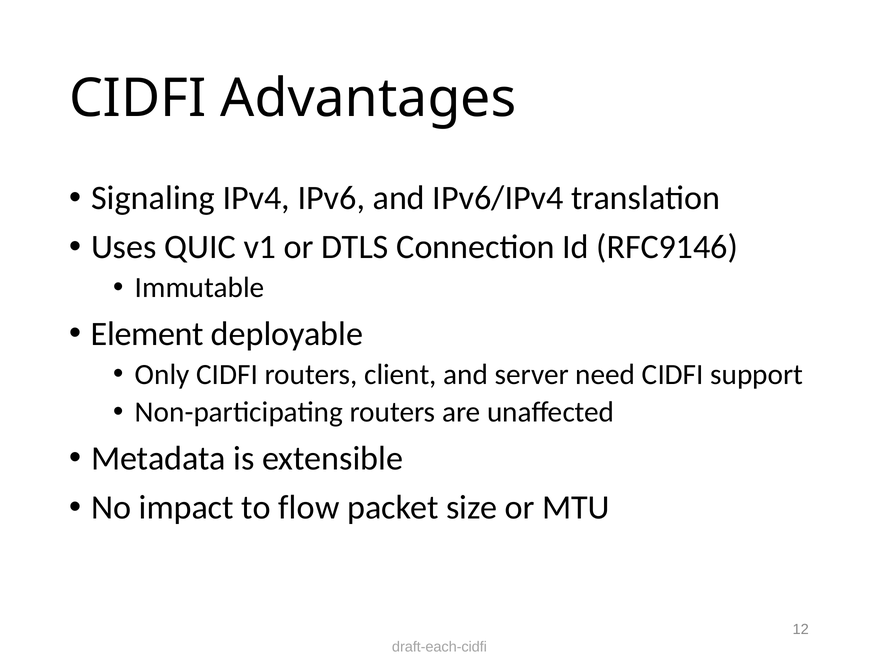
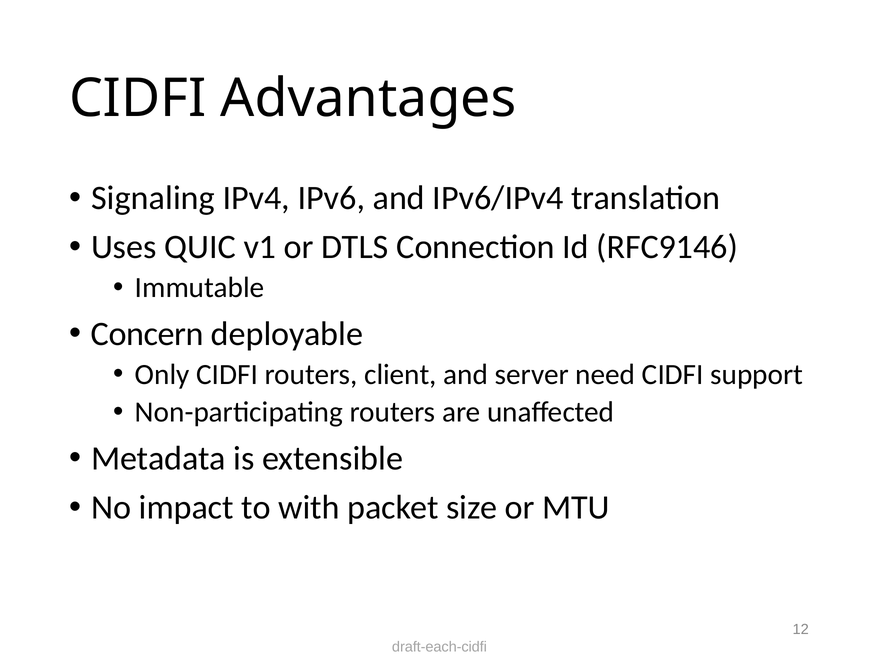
Element: Element -> Concern
flow: flow -> with
